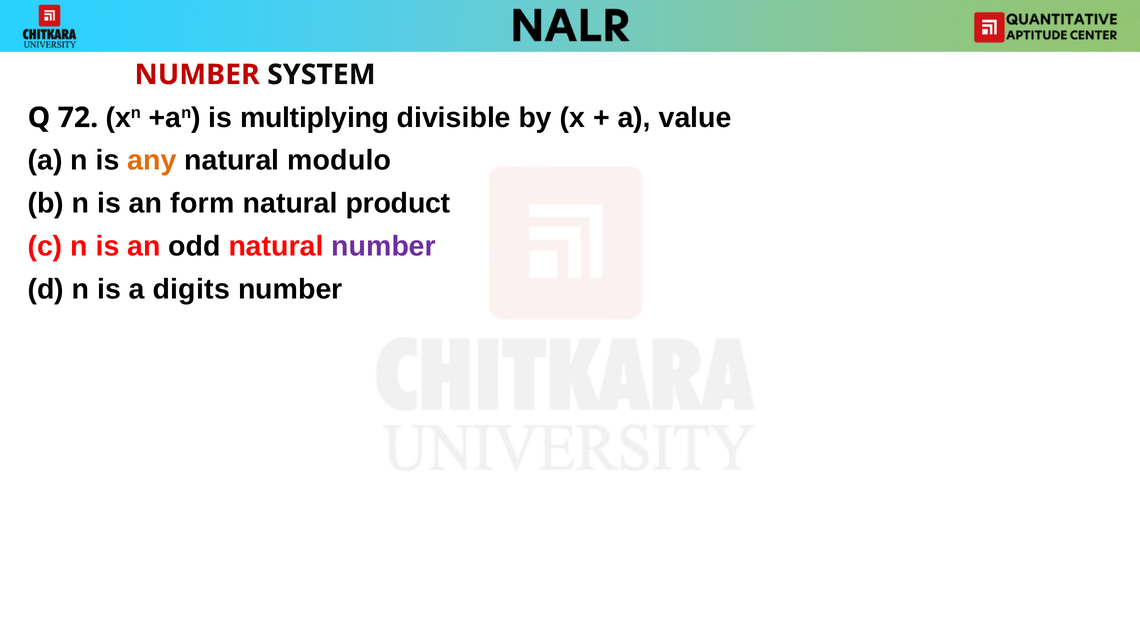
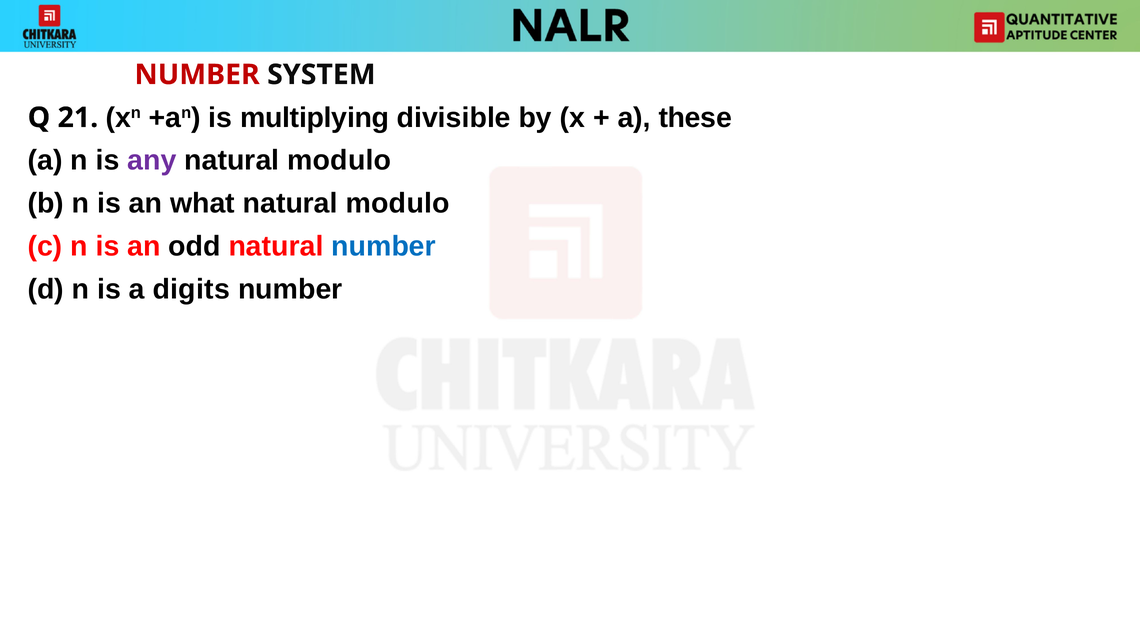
72: 72 -> 21
value: value -> these
any colour: orange -> purple
form: form -> what
product at (398, 204): product -> modulo
number at (384, 247) colour: purple -> blue
